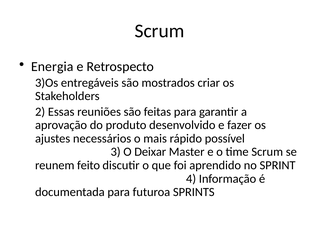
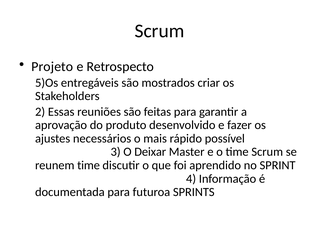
Energia: Energia -> Projeto
3)Os: 3)Os -> 5)Os
reunem feito: feito -> time
